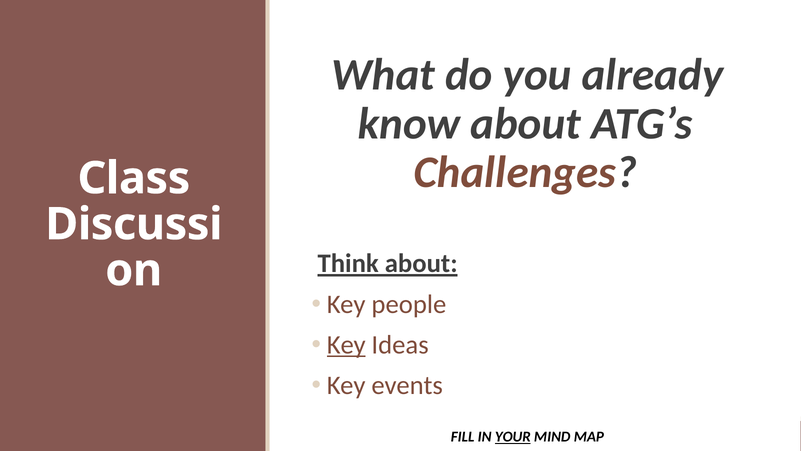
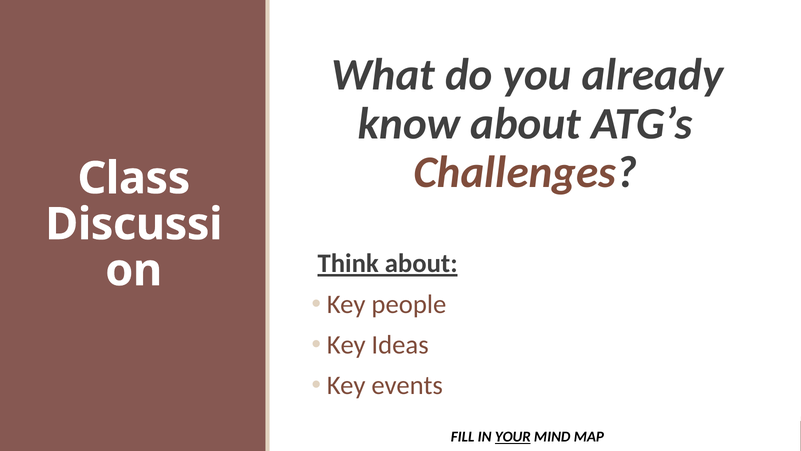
Key at (346, 344) underline: present -> none
